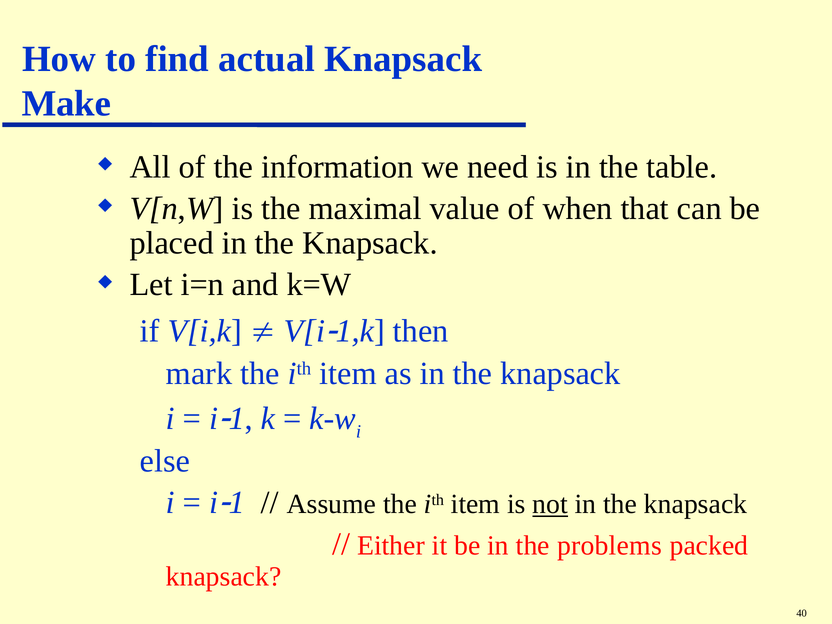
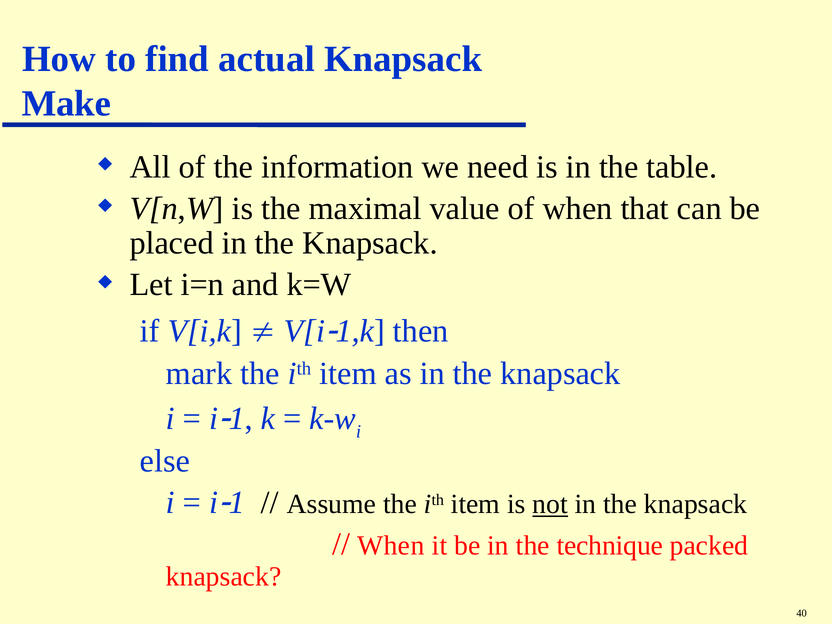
Either at (391, 546): Either -> When
problems: problems -> technique
